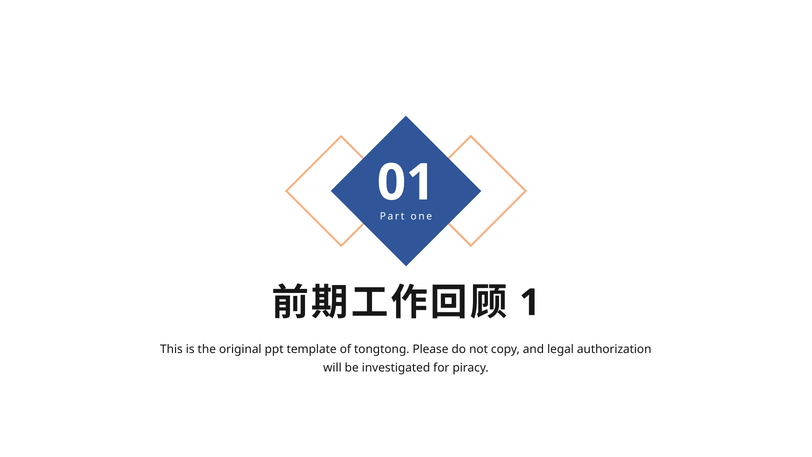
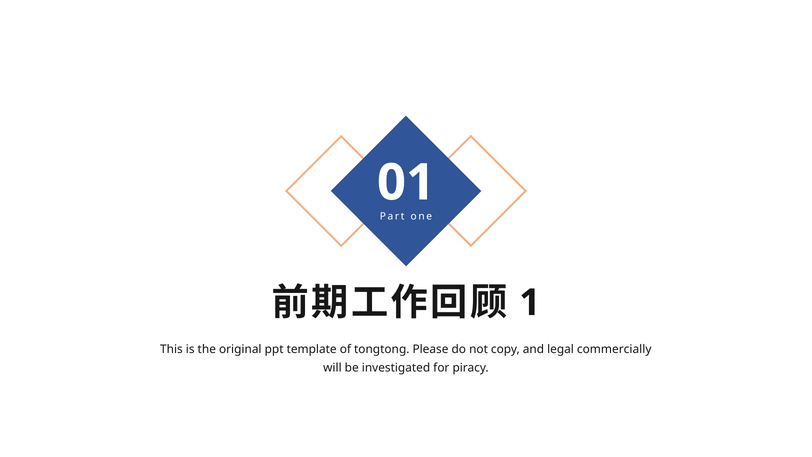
authorization: authorization -> commercially
